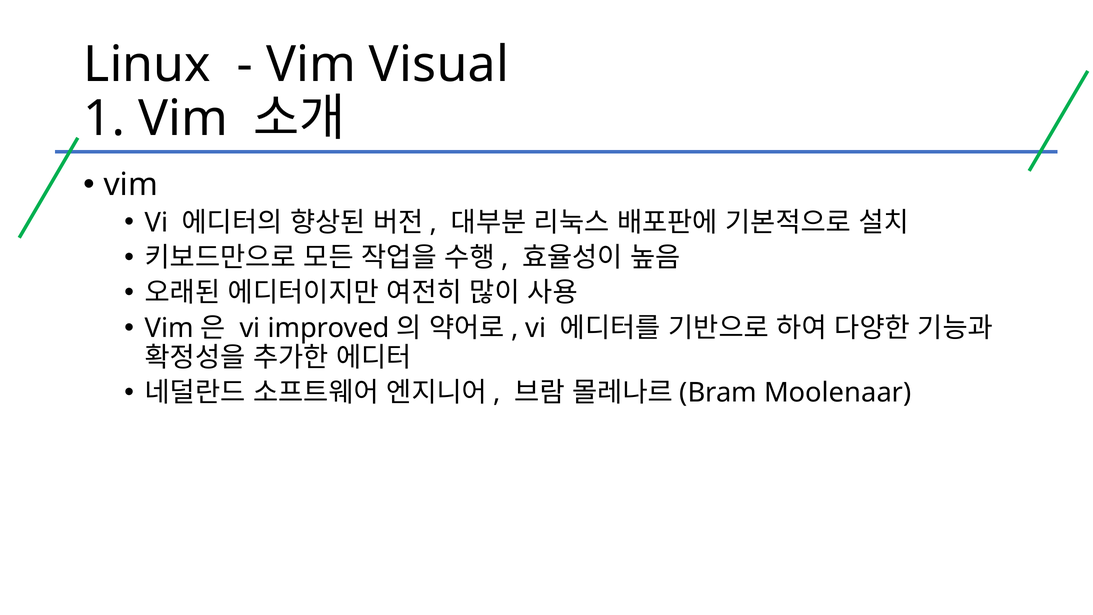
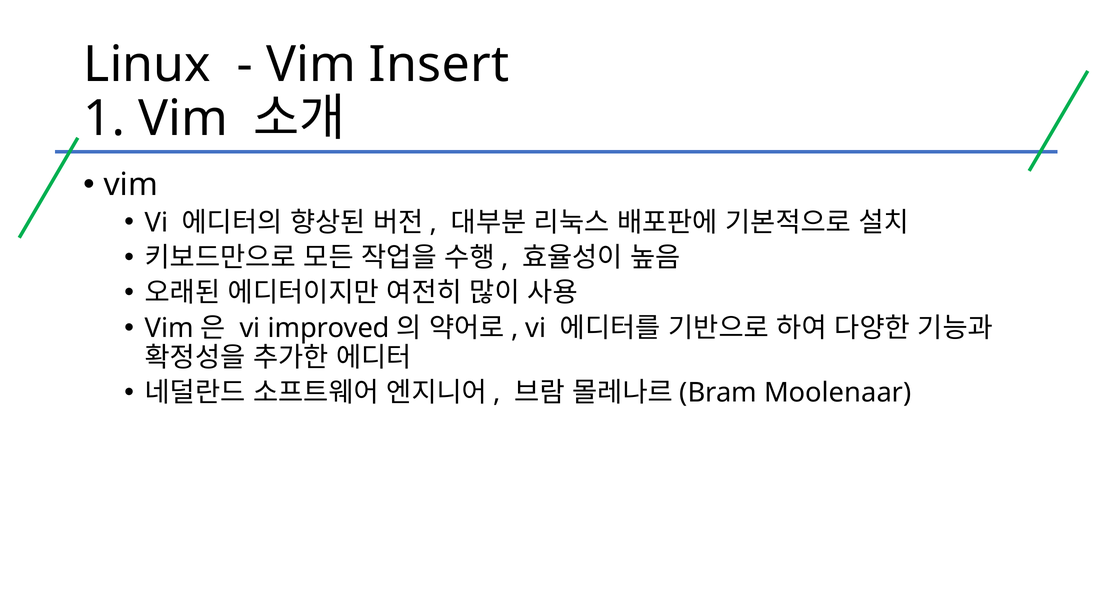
Visual: Visual -> Insert
